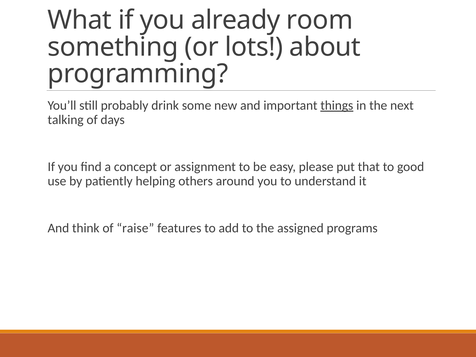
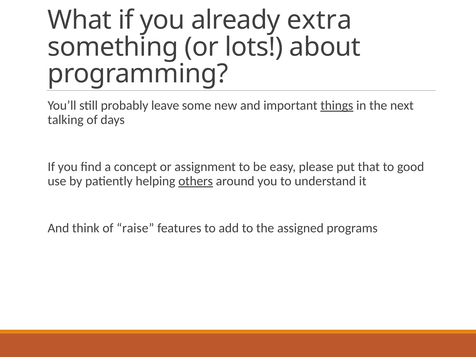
room: room -> extra
drink: drink -> leave
others underline: none -> present
